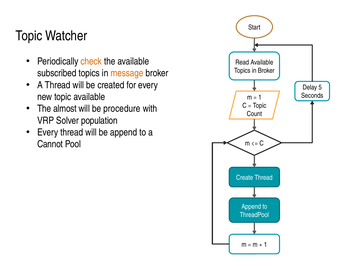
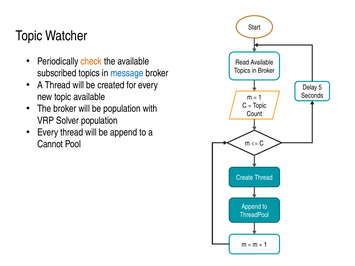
message colour: orange -> blue
The almost: almost -> broker
be procedure: procedure -> population
